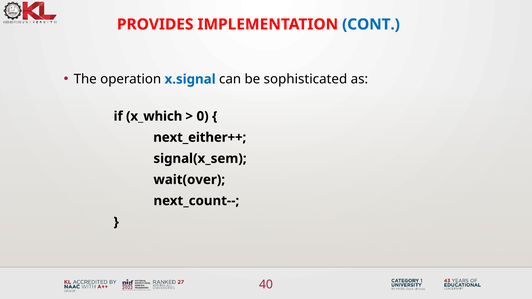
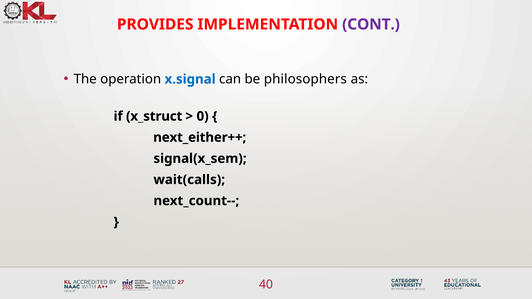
CONT colour: blue -> purple
sophisticated: sophisticated -> philosophers
x_which: x_which -> x_struct
wait(over: wait(over -> wait(calls
